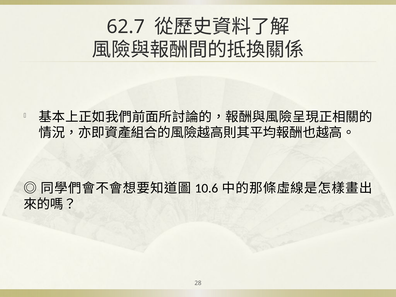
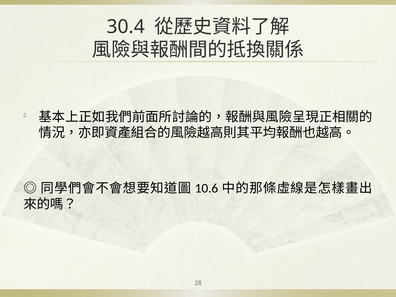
62.7: 62.7 -> 30.4
